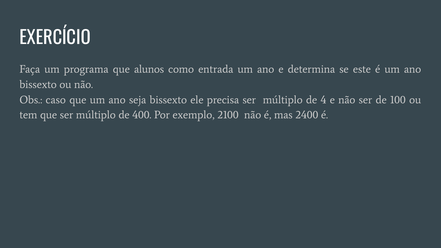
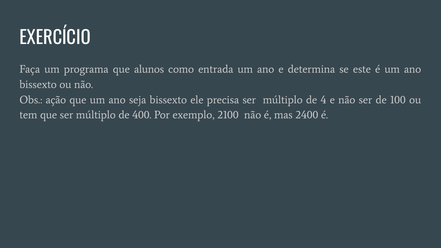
caso: caso -> ação
